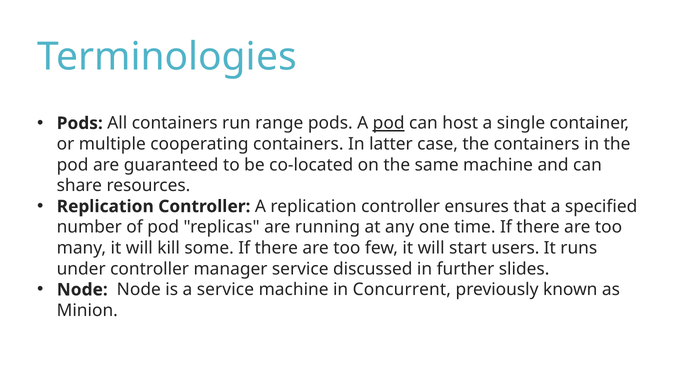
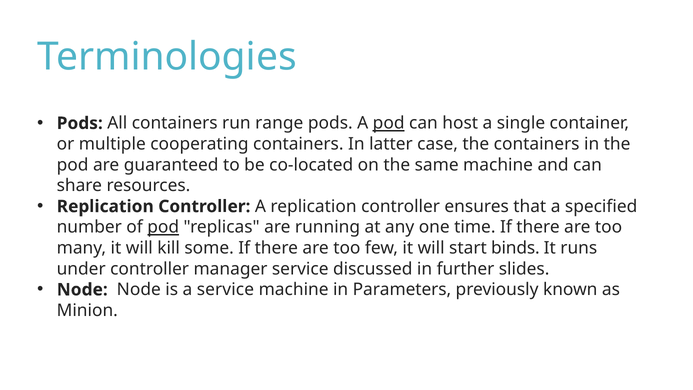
pod at (163, 227) underline: none -> present
users: users -> binds
Concurrent: Concurrent -> Parameters
